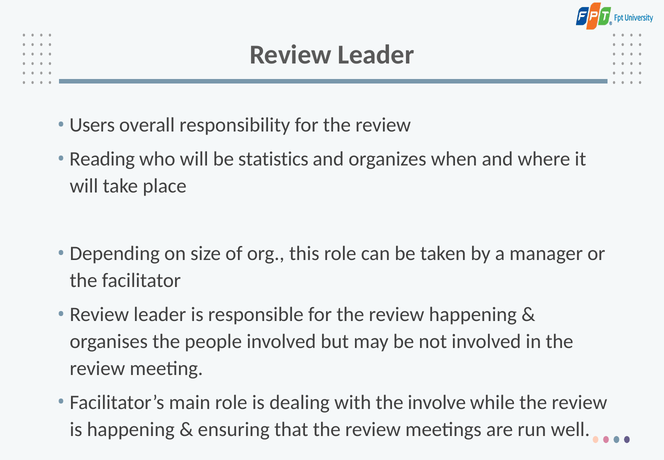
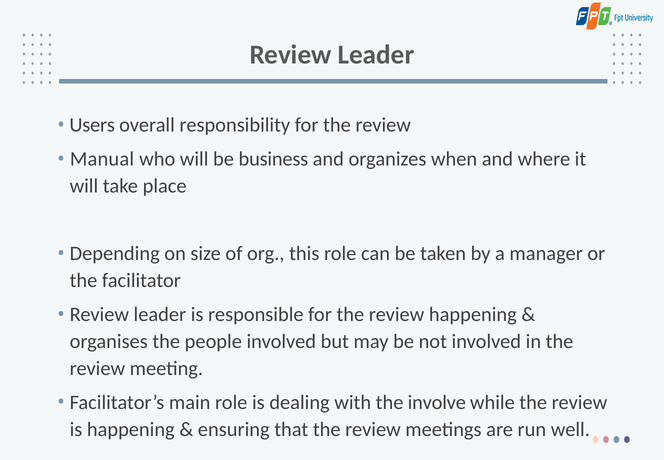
Reading: Reading -> Manual
statistics: statistics -> business
